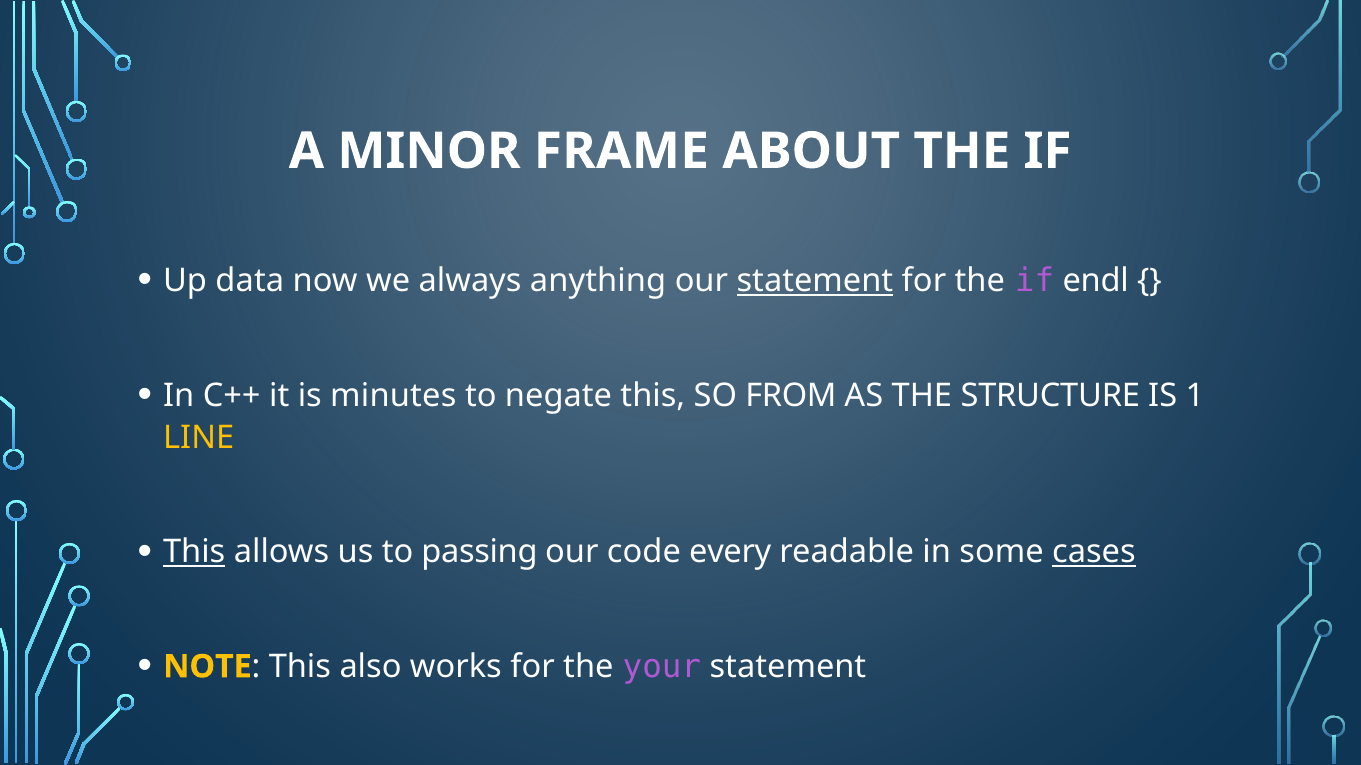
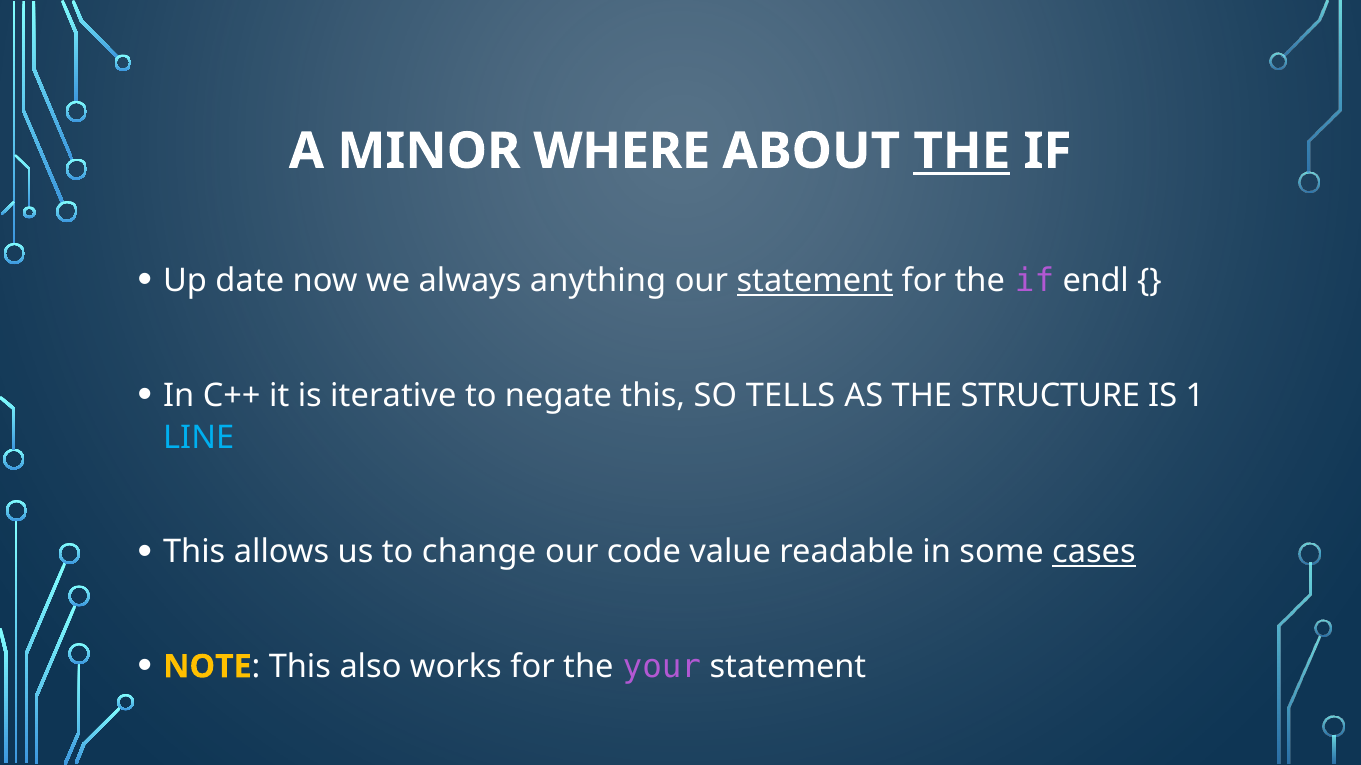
FRAME: FRAME -> WHERE
THE at (962, 151) underline: none -> present
data: data -> date
minutes: minutes -> iterative
FROM: FROM -> TELLS
LINE colour: yellow -> light blue
This at (194, 553) underline: present -> none
passing: passing -> change
every: every -> value
